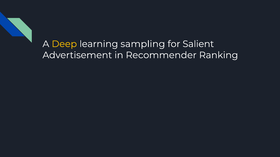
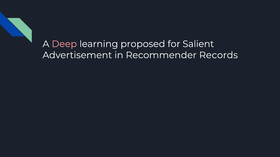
Deep colour: yellow -> pink
sampling: sampling -> proposed
Ranking: Ranking -> Records
